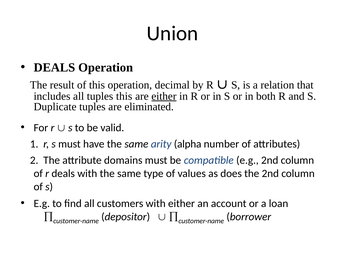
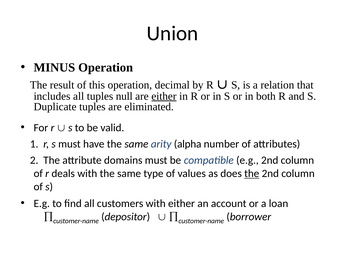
DEALS at (54, 68): DEALS -> MINUS
tuples this: this -> null
the at (252, 173) underline: none -> present
